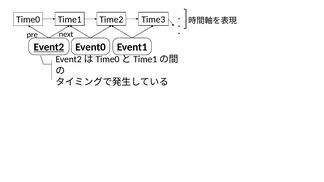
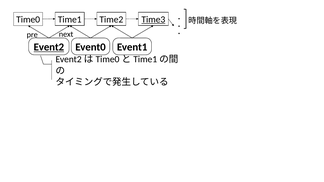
Time3 underline: none -> present
